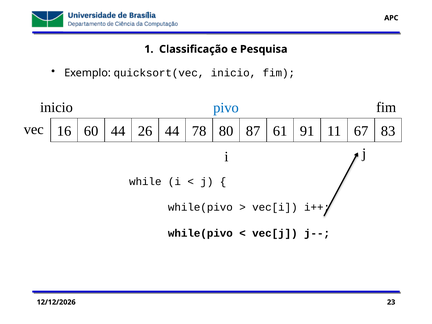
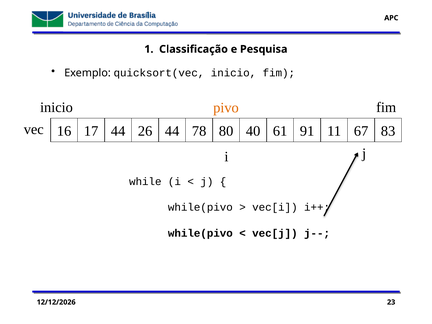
pivo colour: blue -> orange
60: 60 -> 17
87: 87 -> 40
